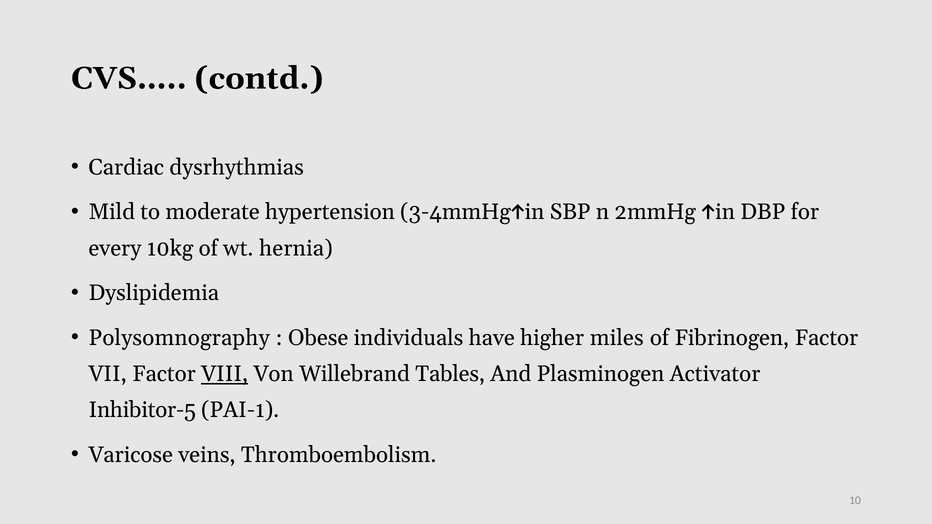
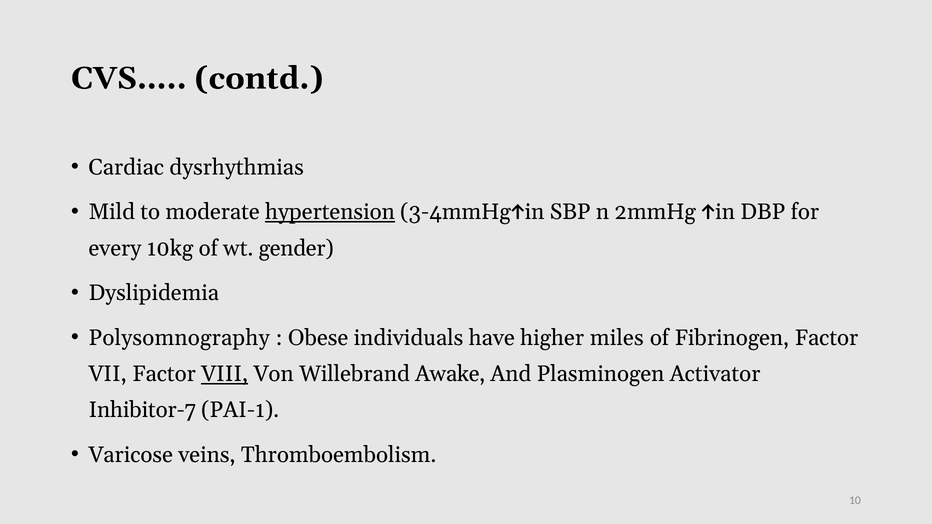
hypertension underline: none -> present
hernia: hernia -> gender
Tables: Tables -> Awake
Inhibitor-5: Inhibitor-5 -> Inhibitor-7
